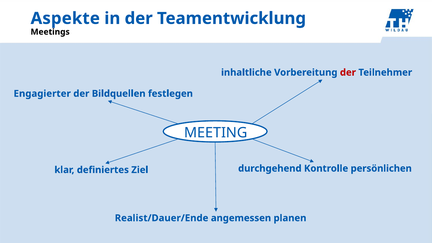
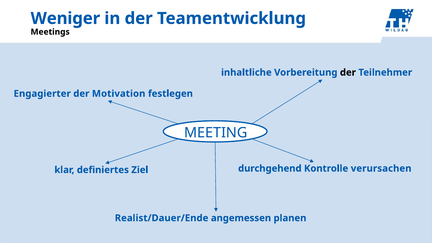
Aspekte: Aspekte -> Weniger
der at (348, 72) colour: red -> black
Bildquellen: Bildquellen -> Motivation
persönlichen: persönlichen -> verursachen
